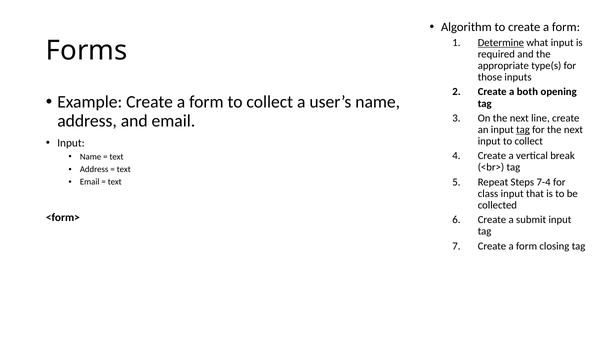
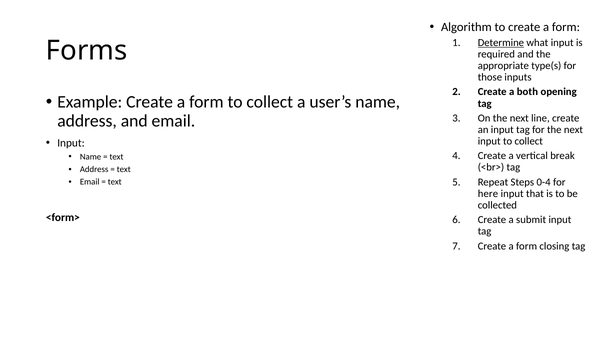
tag at (523, 130) underline: present -> none
7-4: 7-4 -> 0-4
class: class -> here
